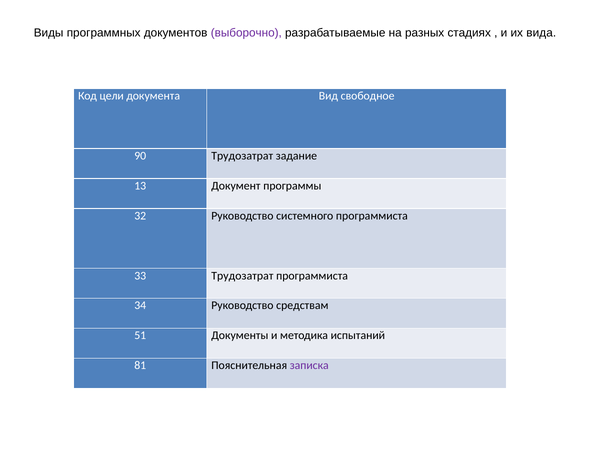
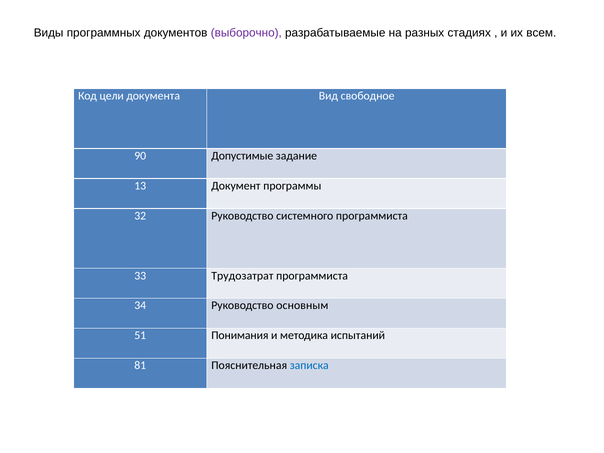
вида: вида -> всем
90 Трудозатрат: Трудозатрат -> Допустимые
средствам: средствам -> основным
Документы: Документы -> Понимания
записка colour: purple -> blue
